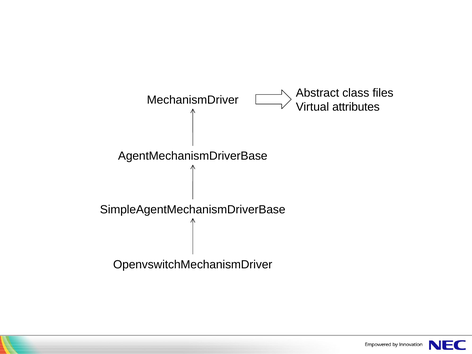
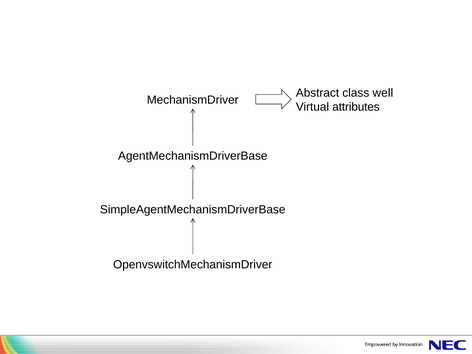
files: files -> well
